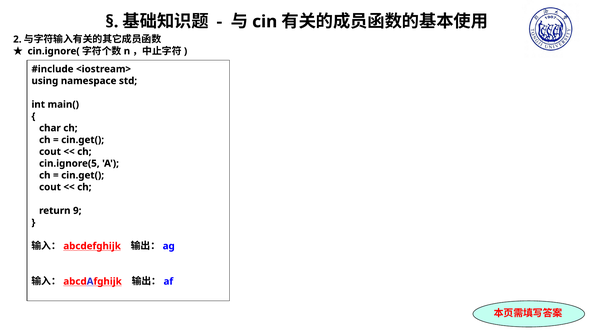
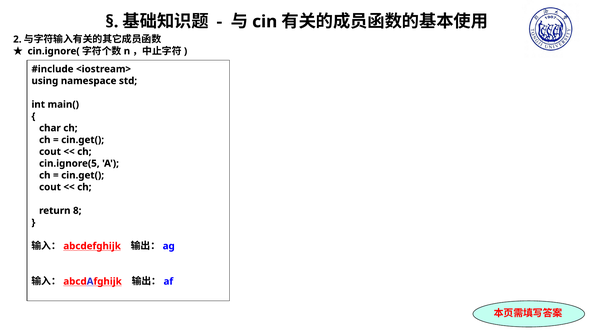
9: 9 -> 8
